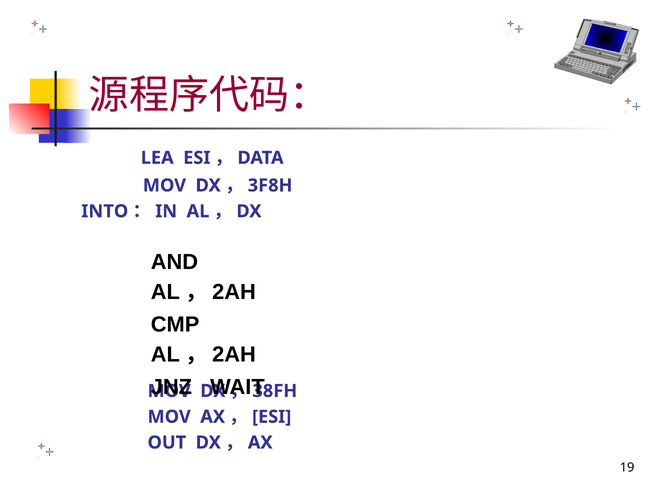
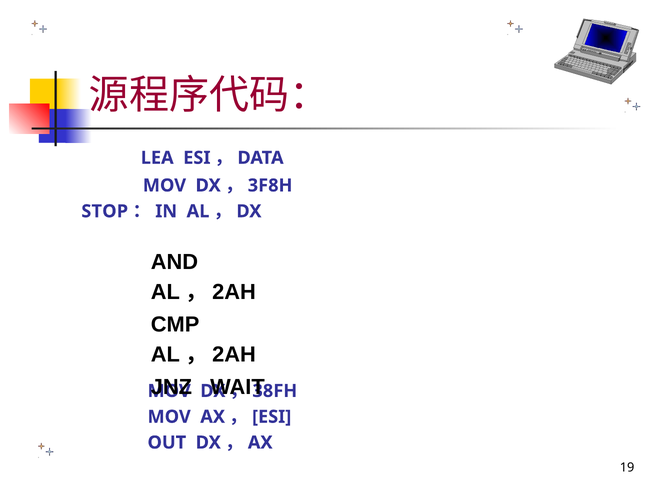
INTO: INTO -> STOP
